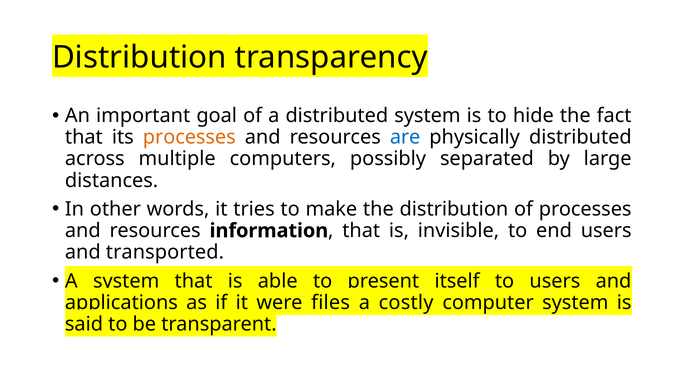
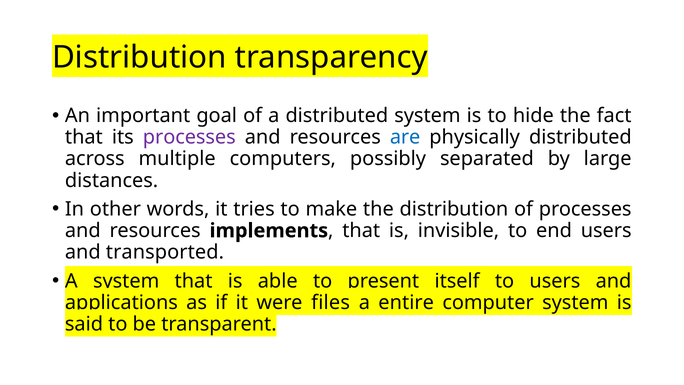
processes at (189, 137) colour: orange -> purple
information: information -> implements
costly: costly -> entire
